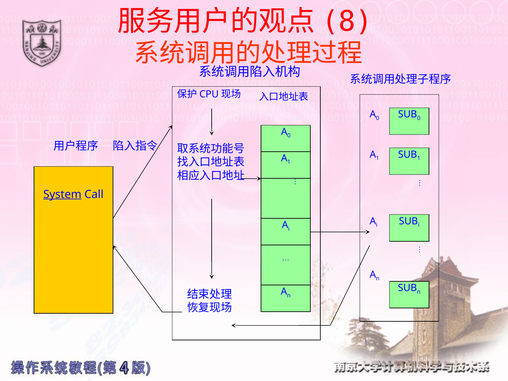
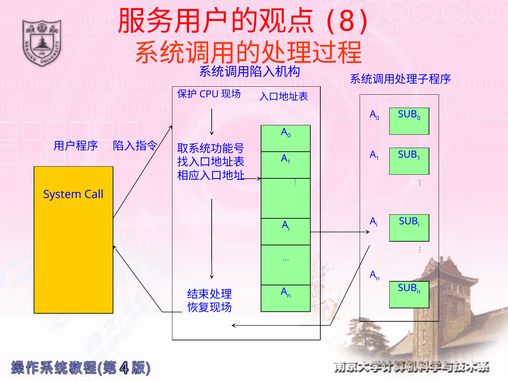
System underline: present -> none
